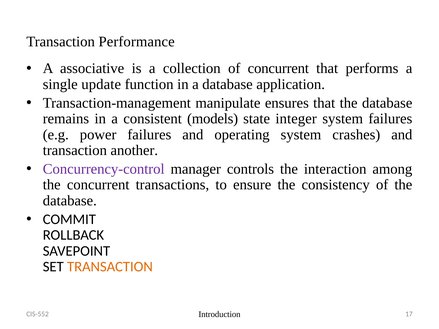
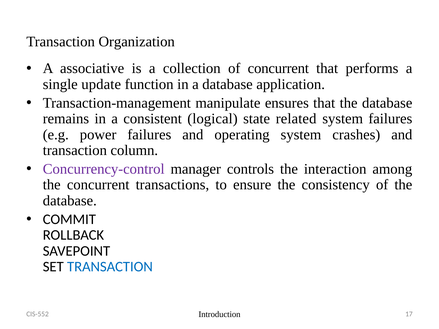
Performance: Performance -> Organization
models: models -> logical
integer: integer -> related
another: another -> column
TRANSACTION at (110, 267) colour: orange -> blue
